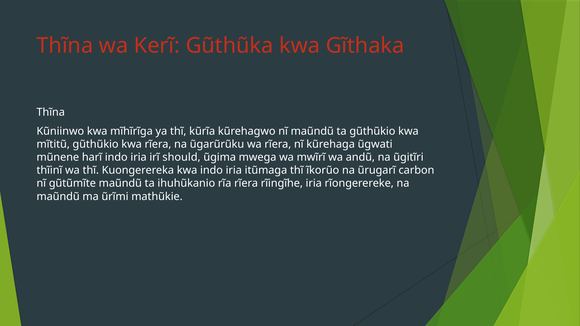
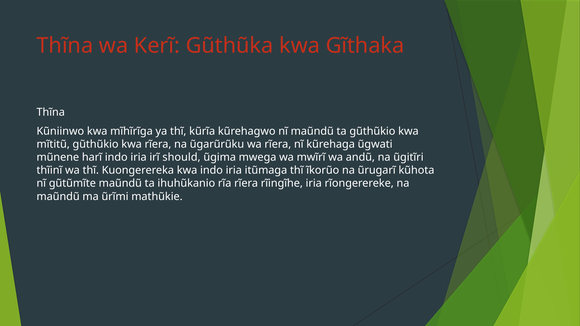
carbon: carbon -> kũhota
